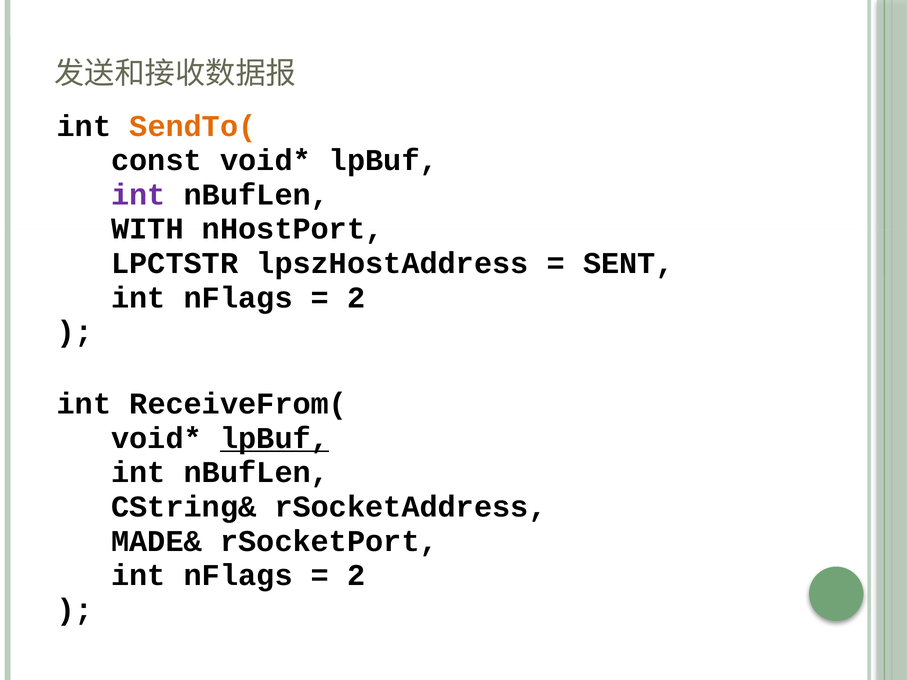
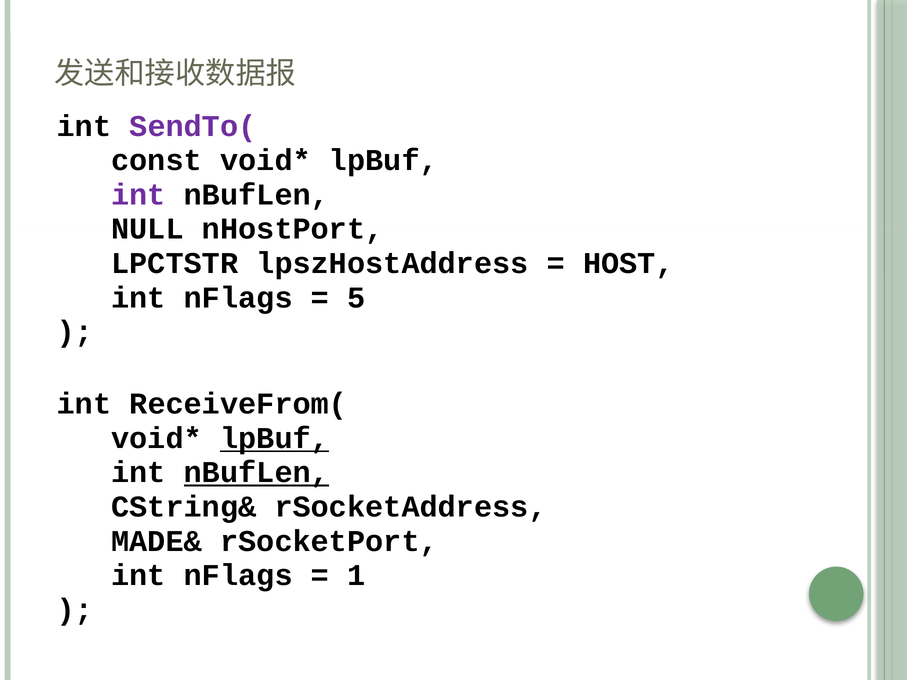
SendTo( colour: orange -> purple
WITH: WITH -> NULL
SENT: SENT -> HOST
2 at (356, 298): 2 -> 5
nBufLen at (256, 473) underline: none -> present
2 at (356, 576): 2 -> 1
